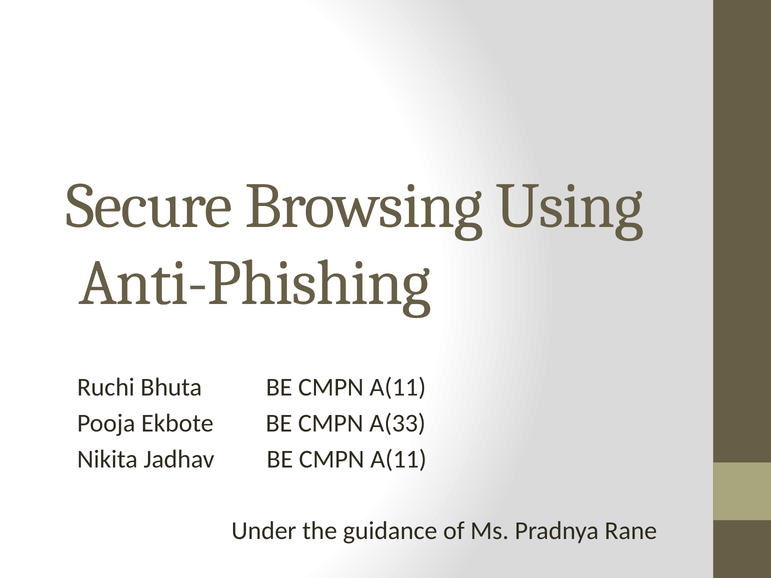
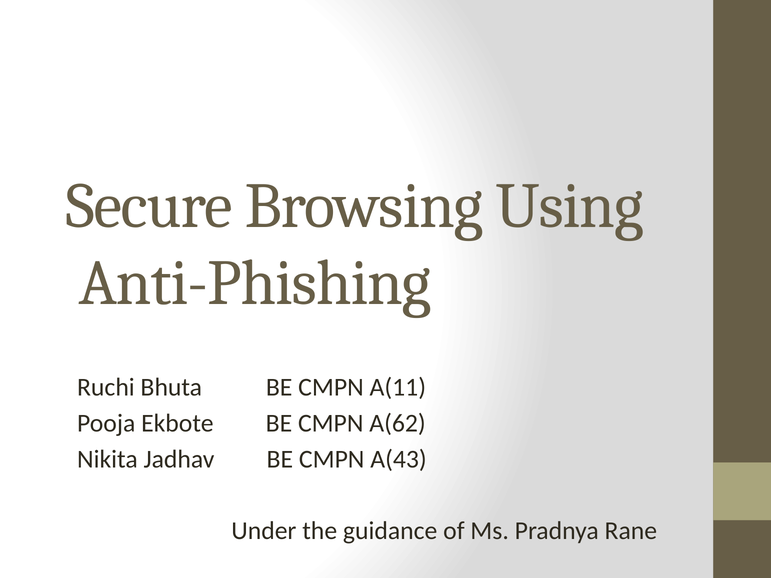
A(33: A(33 -> A(62
Jadhav BE CMPN A(11: A(11 -> A(43
